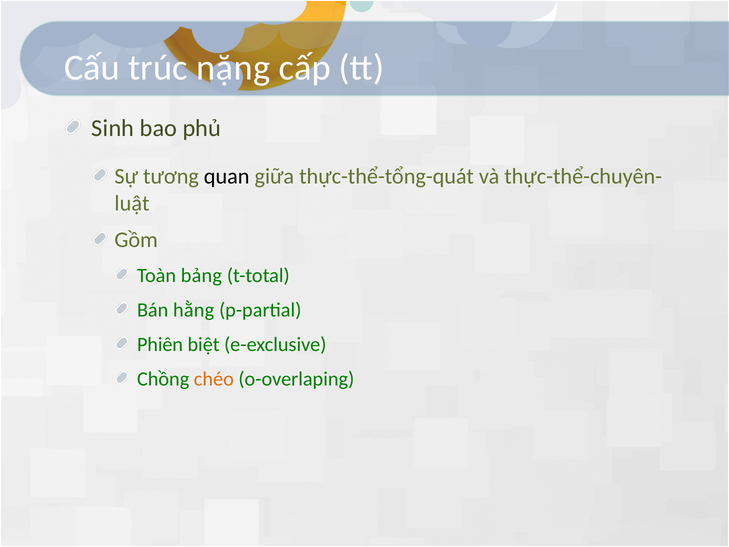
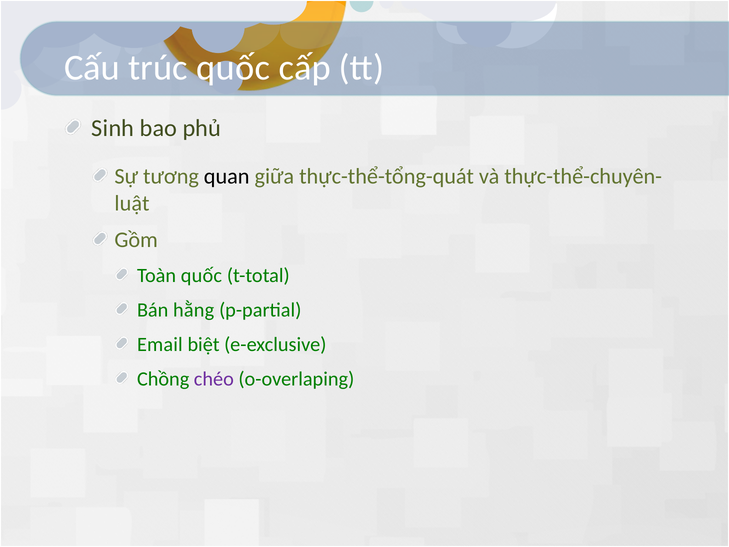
trúc nặng: nặng -> quốc
Toàn bảng: bảng -> quốc
Phiên: Phiên -> Email
chéo colour: orange -> purple
